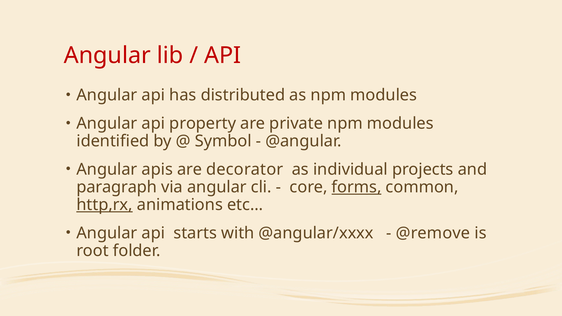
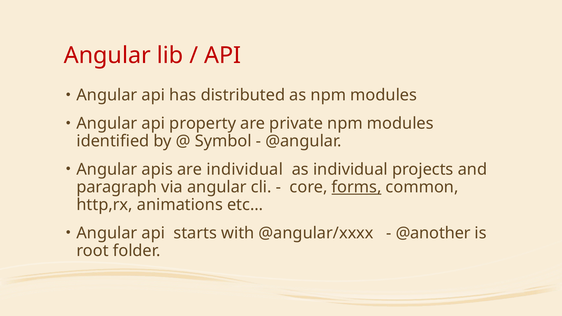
are decorator: decorator -> individual
http,rx underline: present -> none
@remove: @remove -> @another
